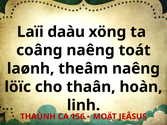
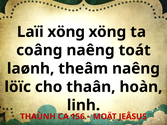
Laïi daàu: daàu -> xöng
